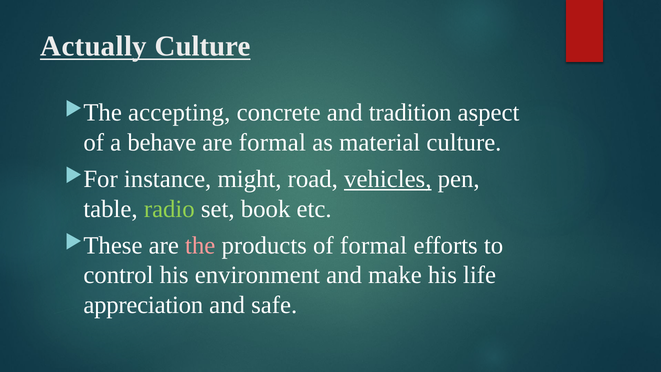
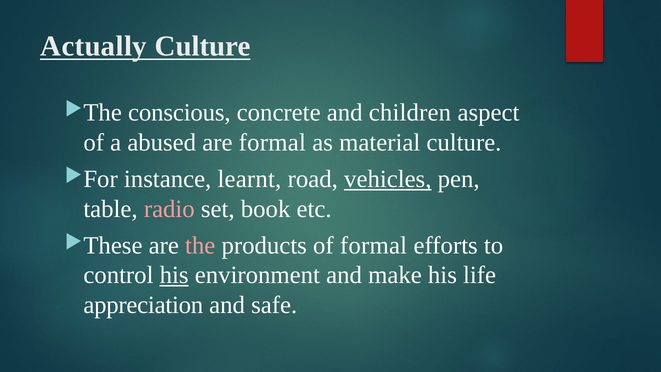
accepting: accepting -> conscious
tradition: tradition -> children
behave: behave -> abused
might: might -> learnt
radio colour: light green -> pink
his at (174, 275) underline: none -> present
